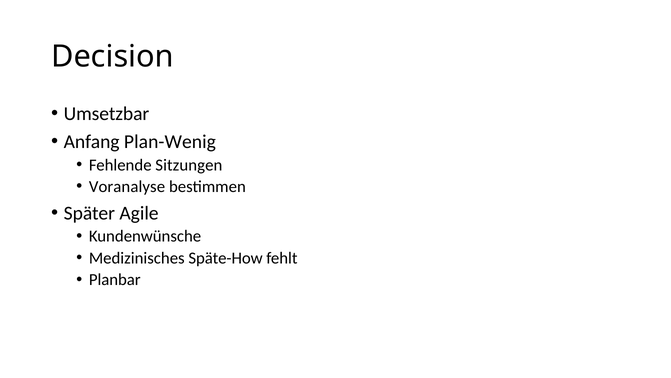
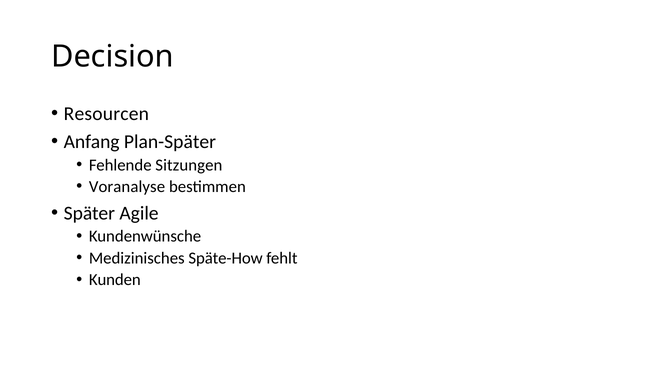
Umsetzbar: Umsetzbar -> Resourcen
Plan-Wenig: Plan-Wenig -> Plan-Später
Planbar: Planbar -> Kunden
